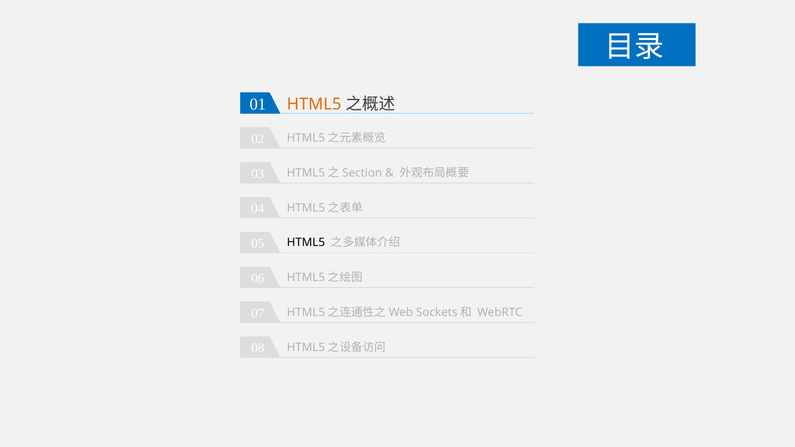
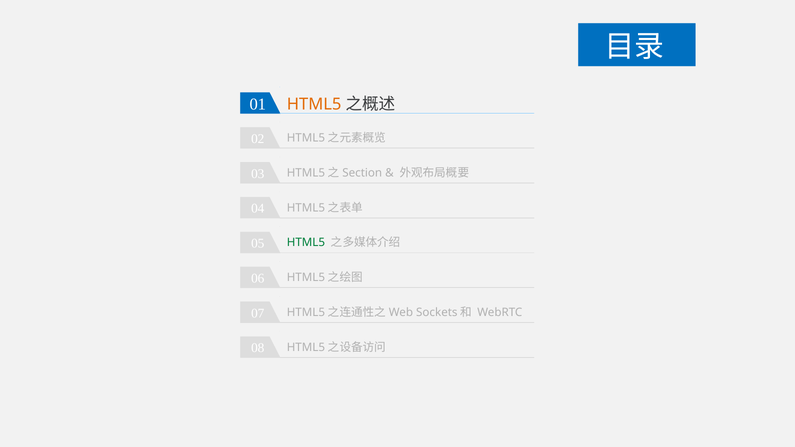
HTML5 at (306, 243) colour: black -> green
